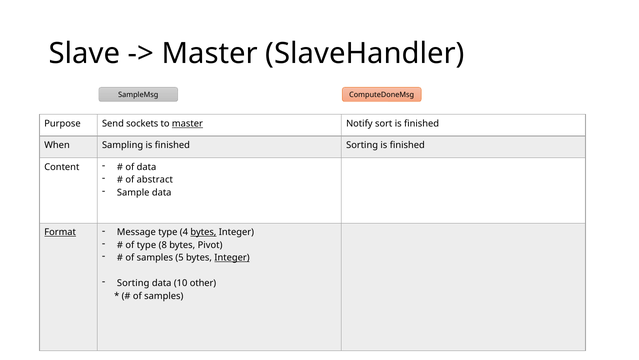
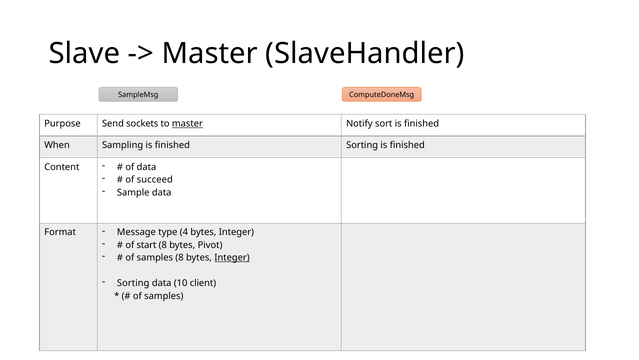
abstract: abstract -> succeed
Format underline: present -> none
bytes at (203, 232) underline: present -> none
of type: type -> start
samples 5: 5 -> 8
other: other -> client
